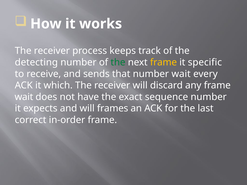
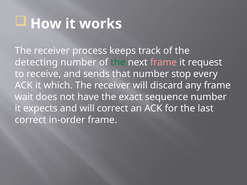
frame at (164, 62) colour: yellow -> pink
specific: specific -> request
number wait: wait -> stop
will frames: frames -> correct
